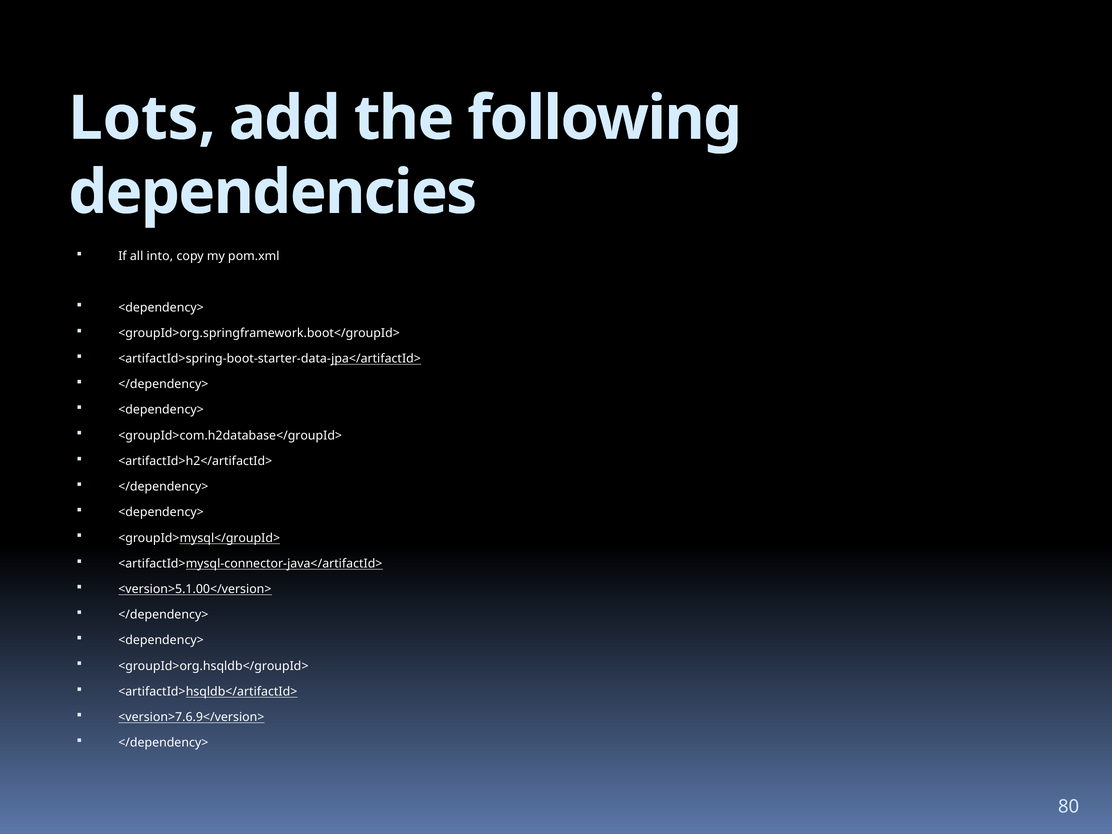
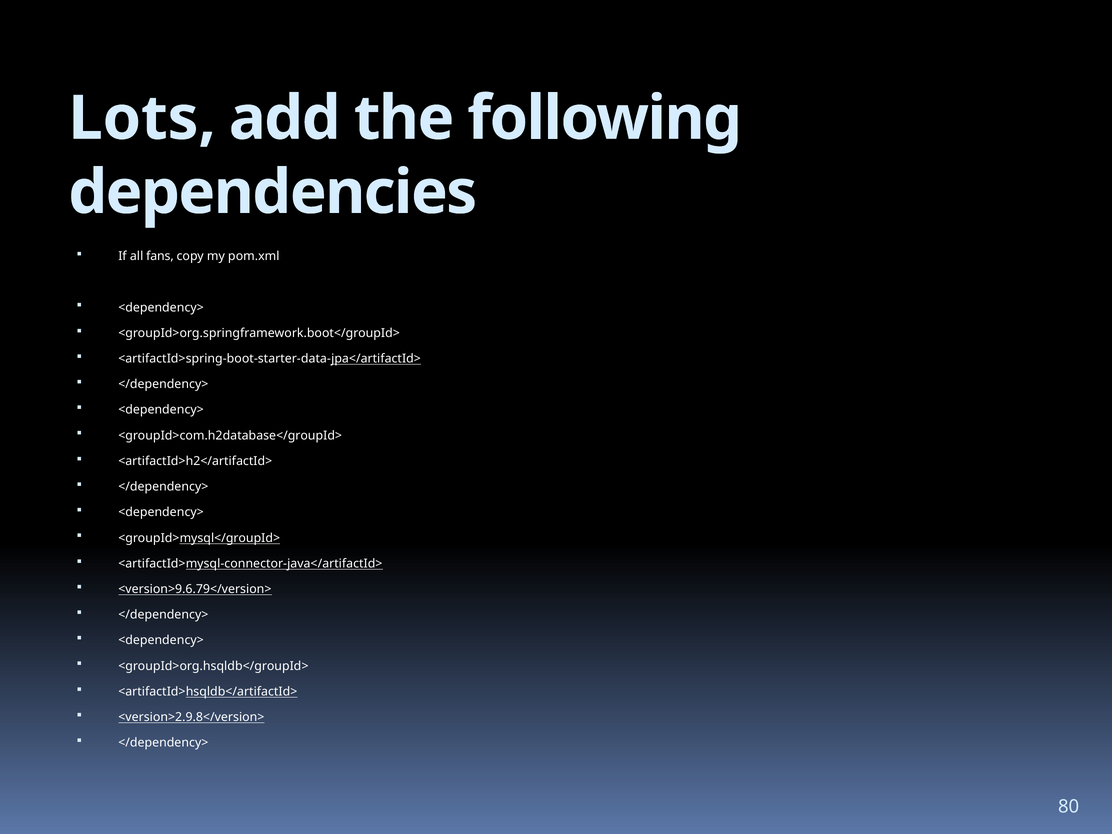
into: into -> fans
<version>5.1.00</version>: <version>5.1.00</version> -> <version>9.6.79</version>
<version>7.6.9</version>: <version>7.6.9</version> -> <version>2.9.8</version>
